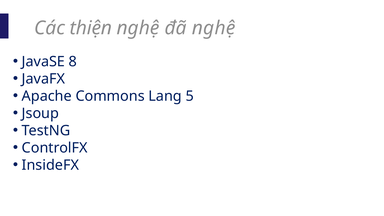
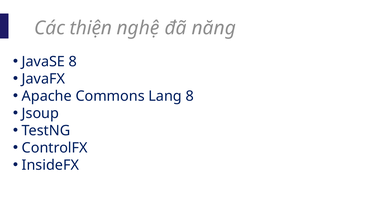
đã nghệ: nghệ -> năng
Lang 5: 5 -> 8
